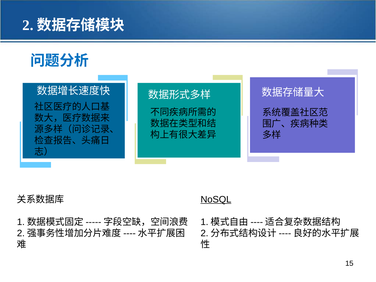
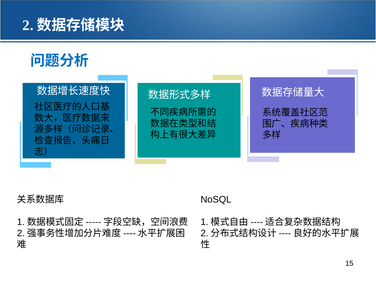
NoSQL underline: present -> none
